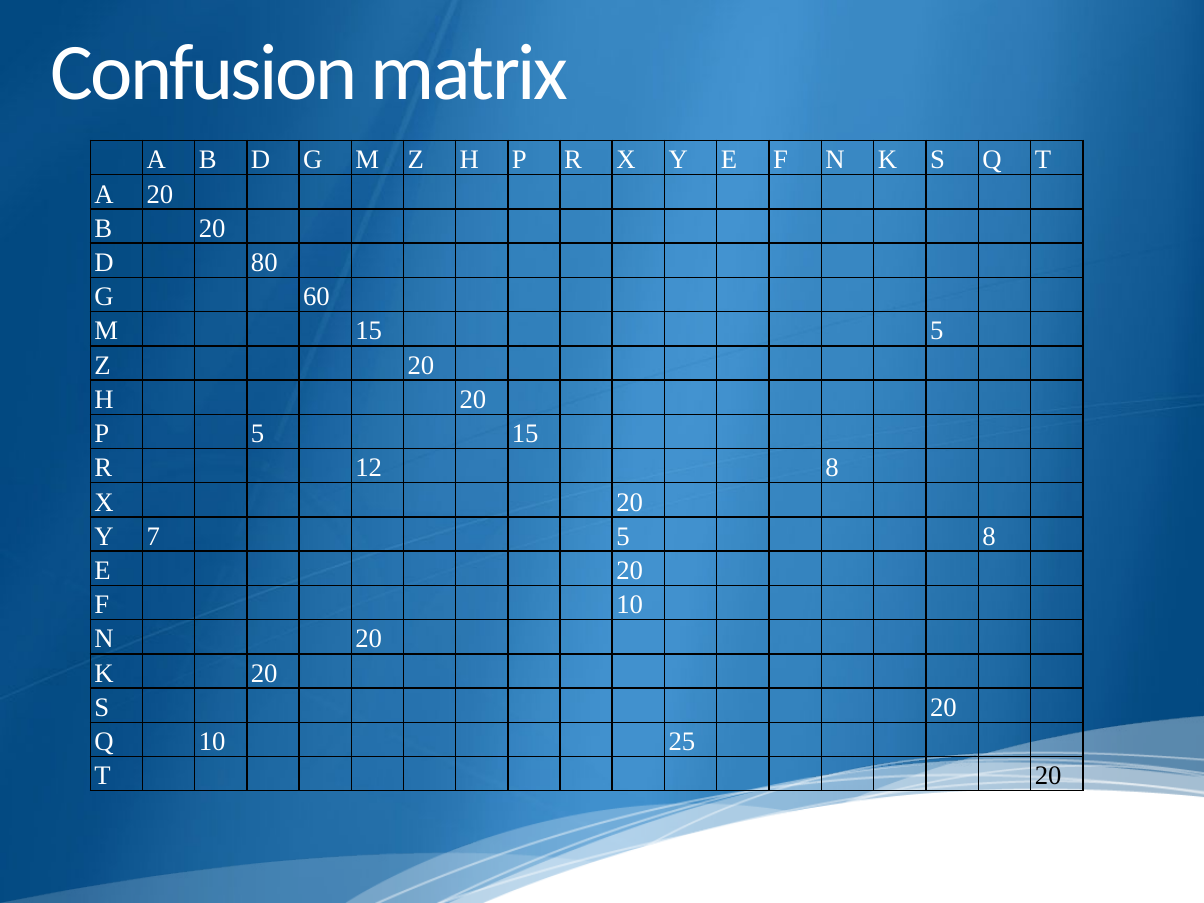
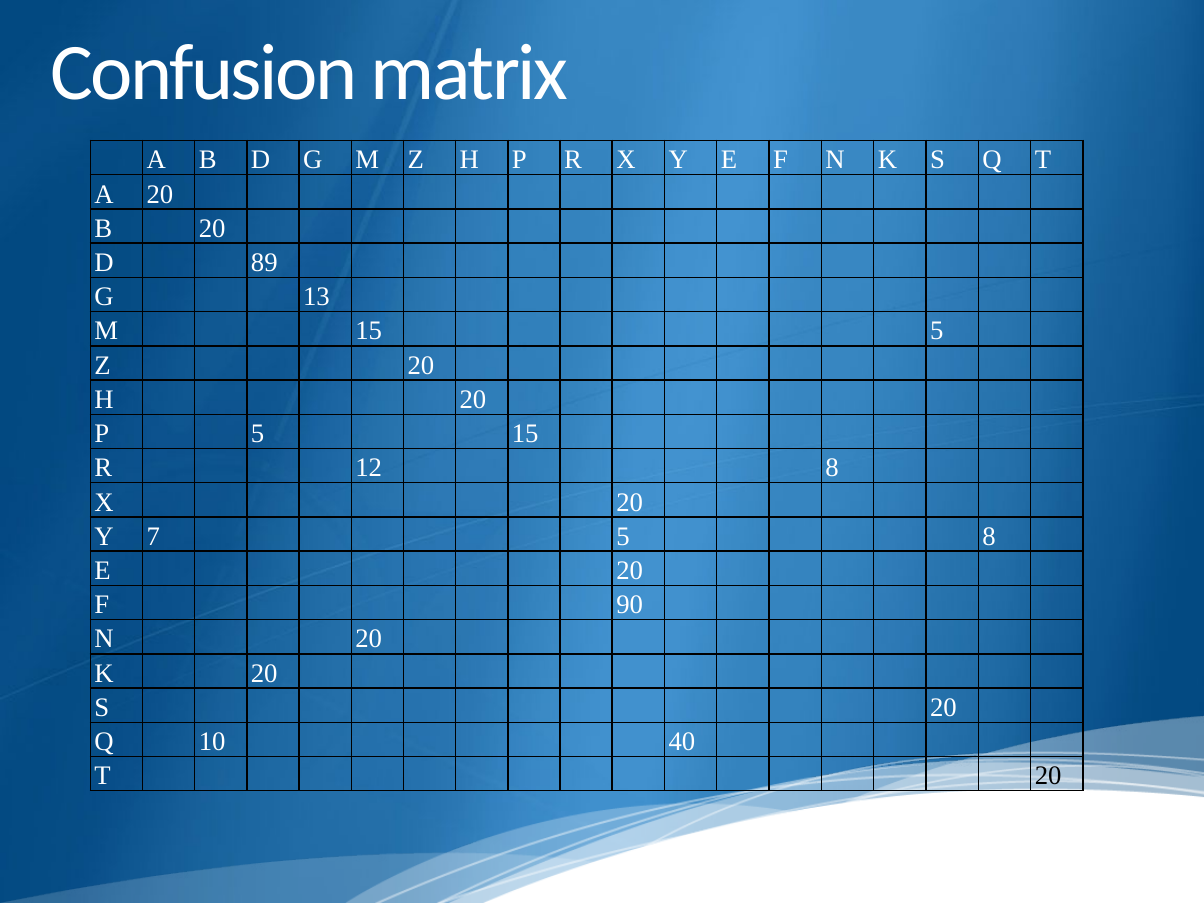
80: 80 -> 89
60: 60 -> 13
F 10: 10 -> 90
25: 25 -> 40
